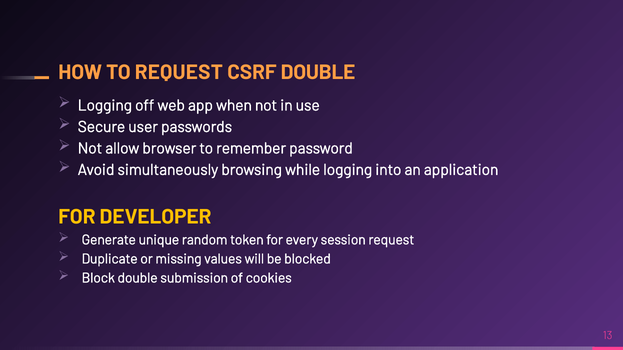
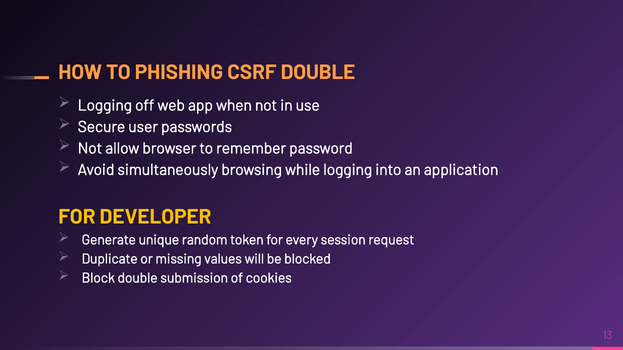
TO REQUEST: REQUEST -> PHISHING
